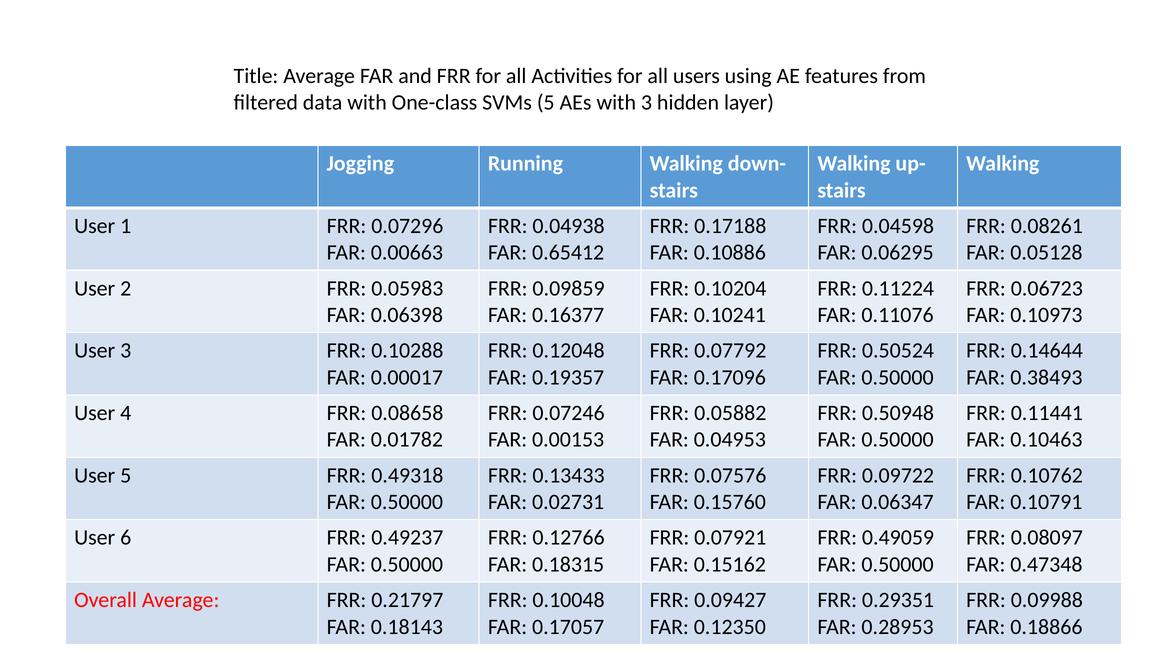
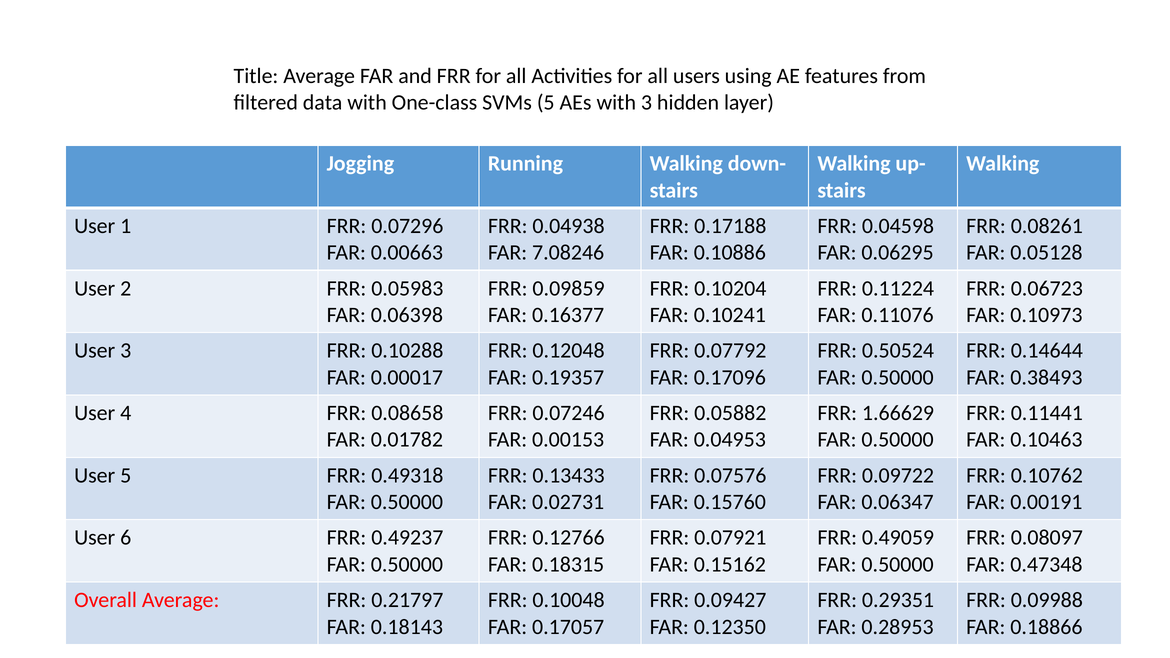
0.65412: 0.65412 -> 7.08246
0.50948: 0.50948 -> 1.66629
0.10791: 0.10791 -> 0.00191
